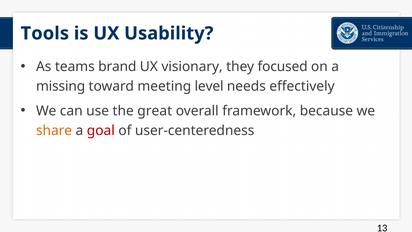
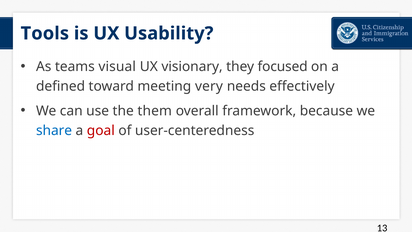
brand: brand -> visual
missing: missing -> defined
level: level -> very
great: great -> them
share colour: orange -> blue
